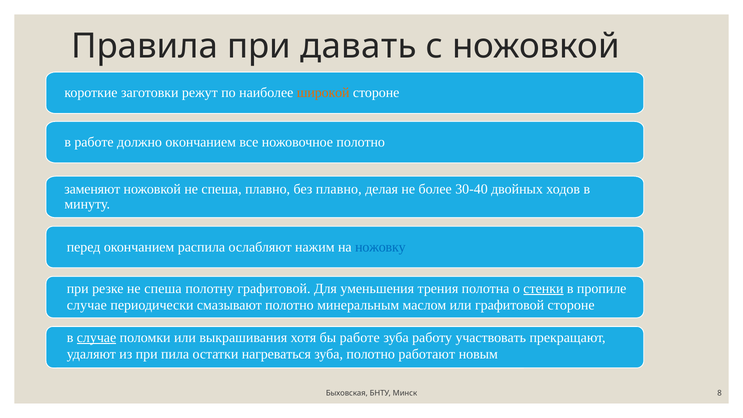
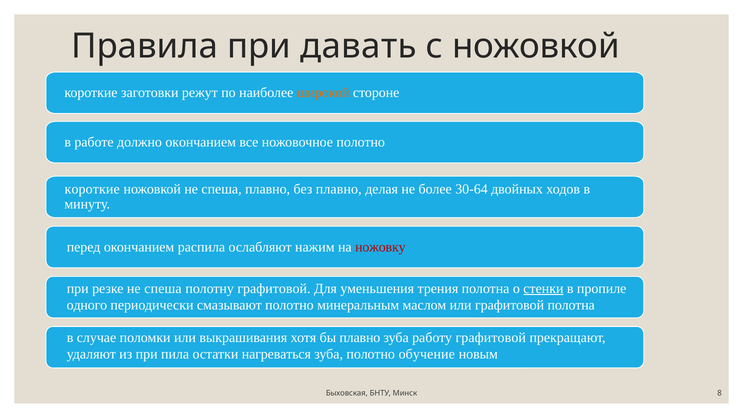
заменяют at (92, 189): заменяют -> короткие
30-40: 30-40 -> 30-64
ножовку colour: blue -> red
случае at (87, 305): случае -> одного
графитовой стороне: стороне -> полотна
случае at (97, 338) underline: present -> none
бы работе: работе -> плавно
работу участвовать: участвовать -> графитовой
работают: работают -> обучение
